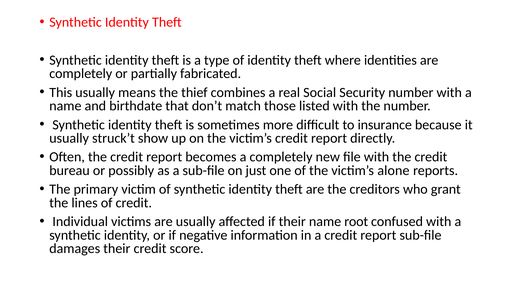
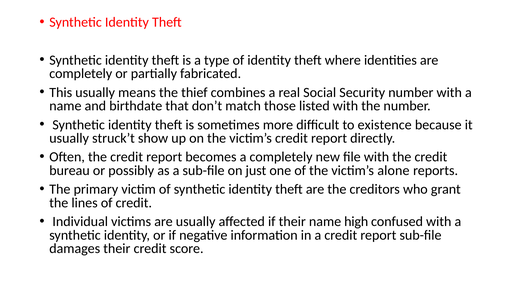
insurance: insurance -> existence
root: root -> high
